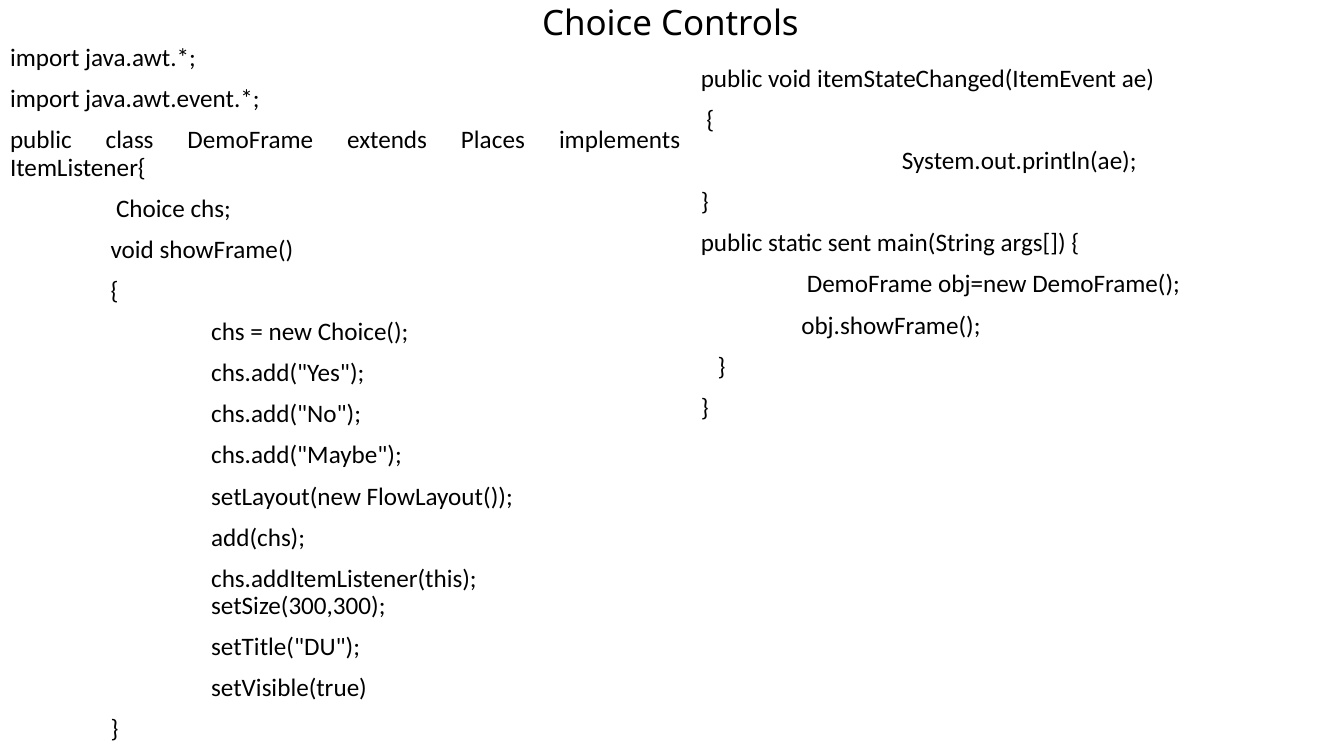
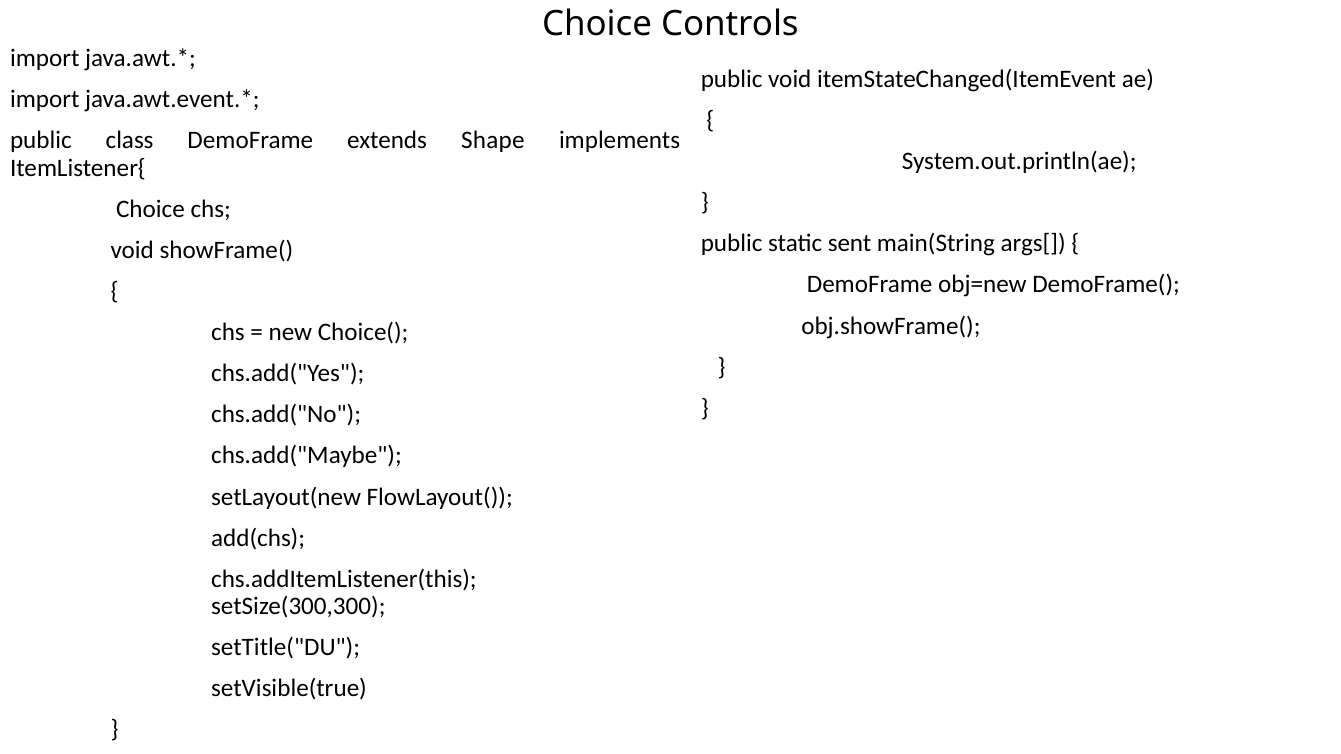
Places: Places -> Shape
